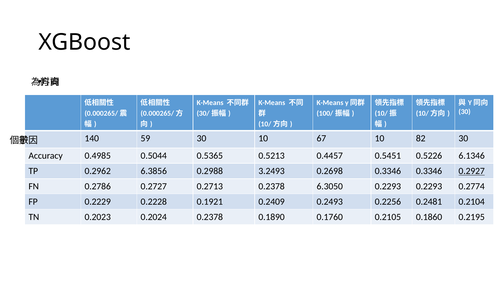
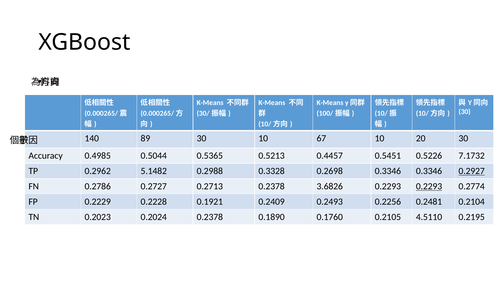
59: 59 -> 89
82: 82 -> 20
6.1346: 6.1346 -> 7.1732
6.3856: 6.3856 -> 5.1482
3.2493: 3.2493 -> 0.3328
6.3050: 6.3050 -> 3.6826
0.2293 at (429, 186) underline: none -> present
0.1860: 0.1860 -> 4.5110
